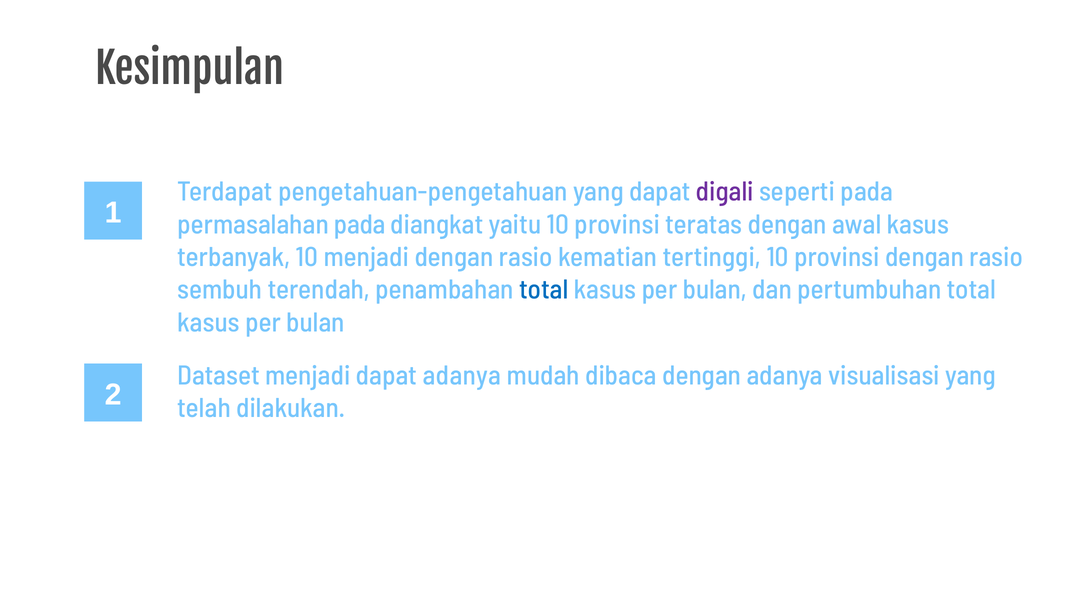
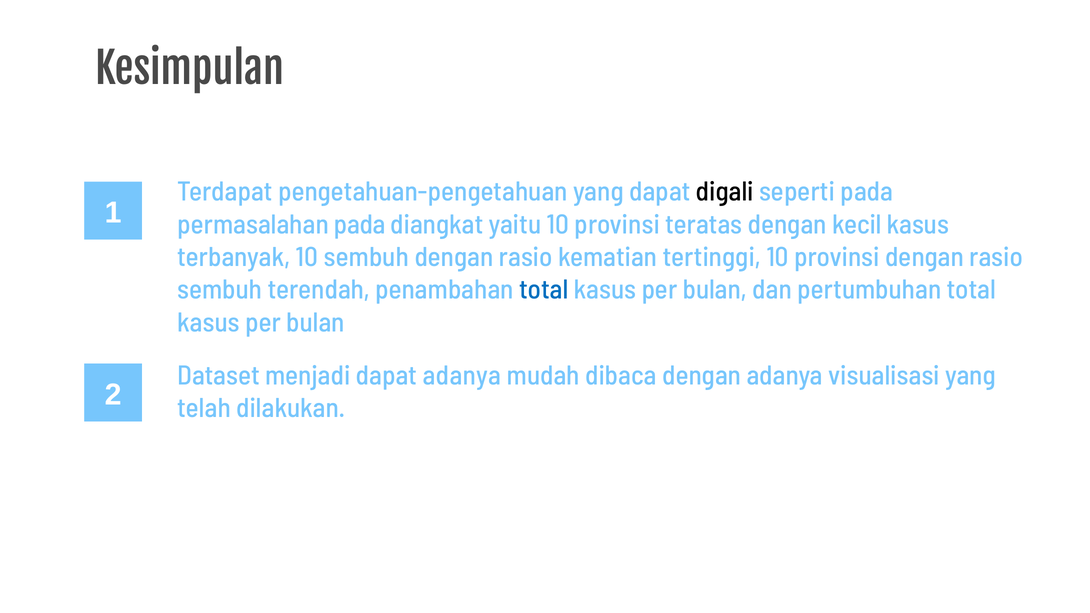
digali colour: purple -> black
awal: awal -> kecil
10 menjadi: menjadi -> sembuh
